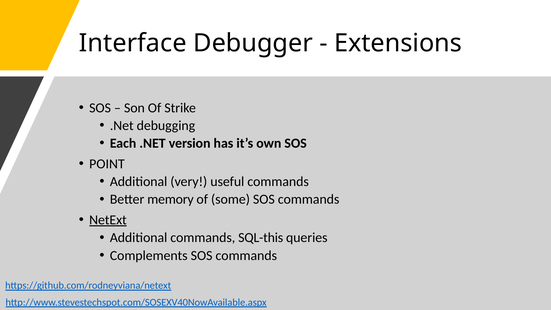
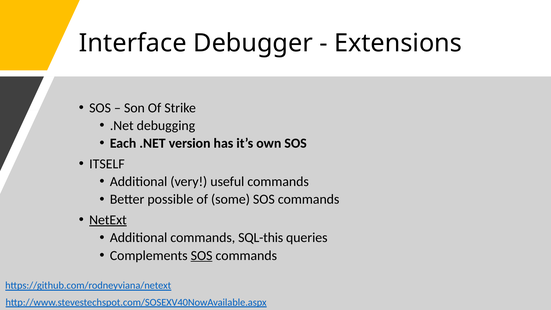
POINT: POINT -> ITSELF
memory: memory -> possible
SOS at (202, 255) underline: none -> present
